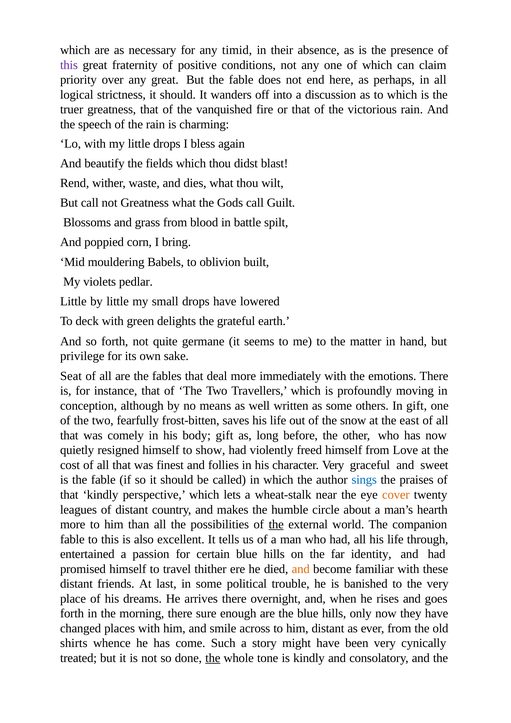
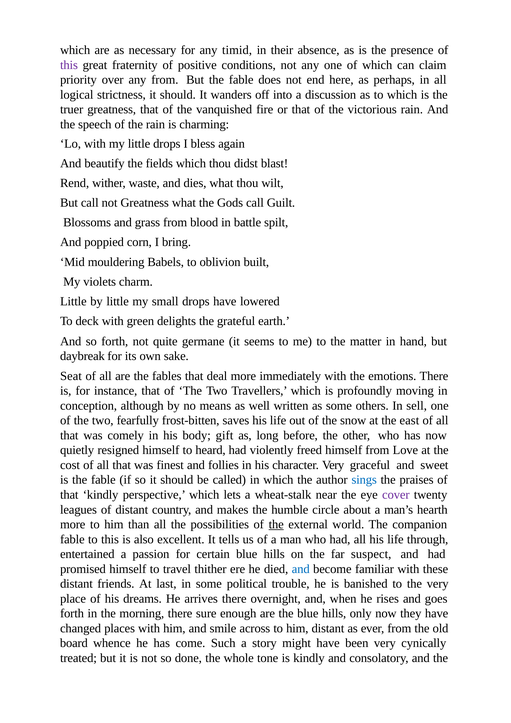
any great: great -> from
pedlar: pedlar -> charm
privilege: privilege -> daybreak
In gift: gift -> sell
show: show -> heard
cover colour: orange -> purple
identity: identity -> suspect
and at (301, 569) colour: orange -> blue
shirts: shirts -> board
the at (213, 658) underline: present -> none
